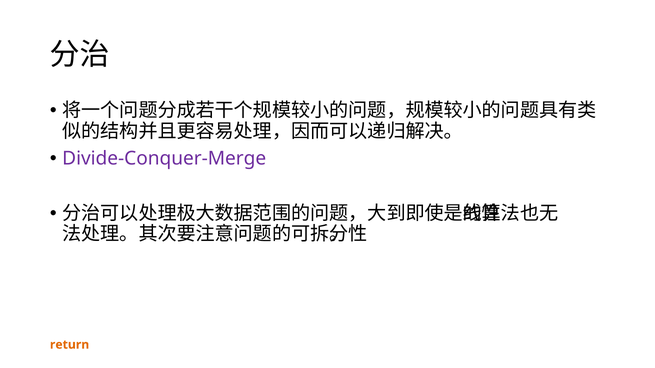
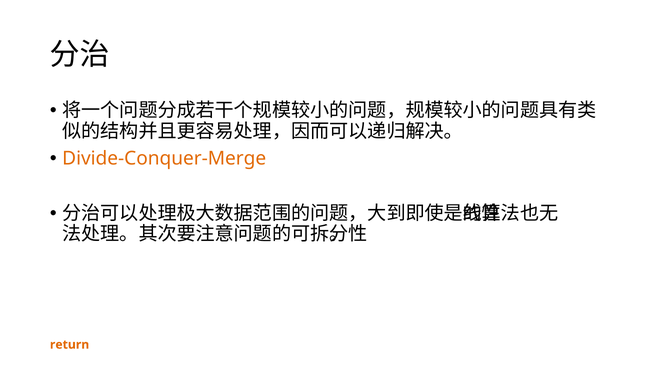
Divide-Conquer-Merge colour: purple -> orange
